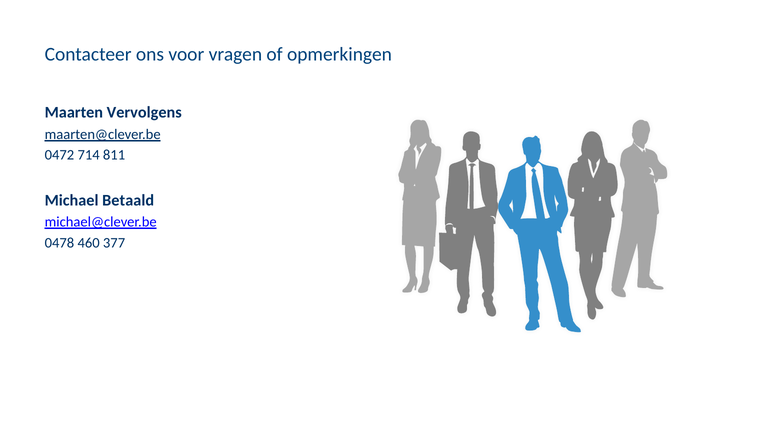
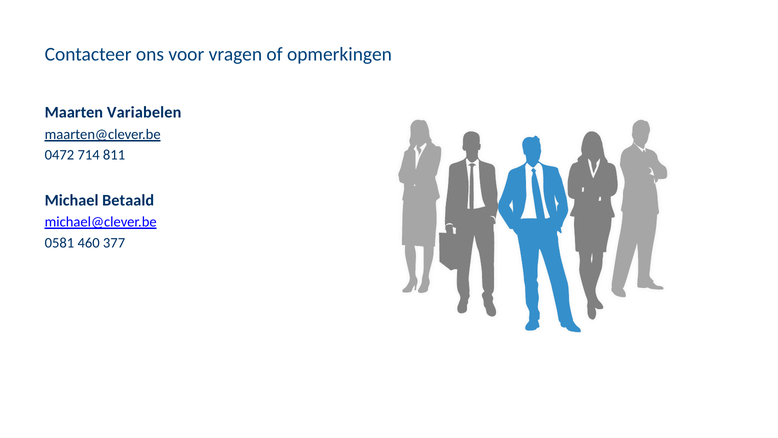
Vervolgens: Vervolgens -> Variabelen
0478: 0478 -> 0581
